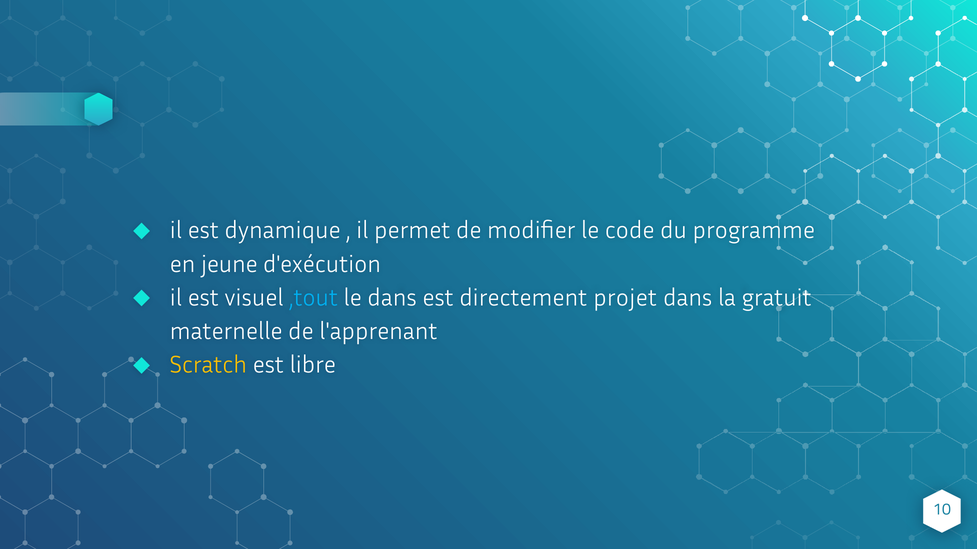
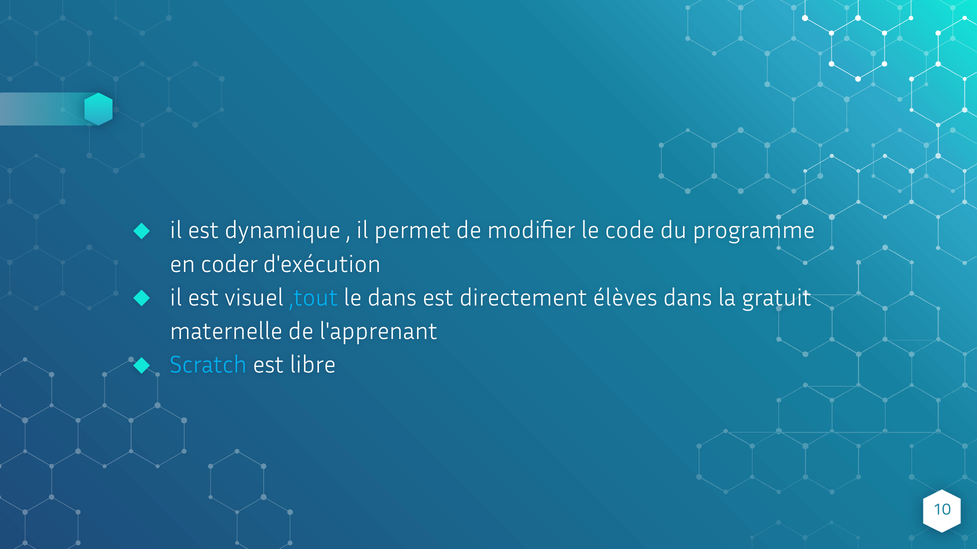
jeune: jeune -> coder
projet: projet -> élèves
Scratch colour: yellow -> light blue
